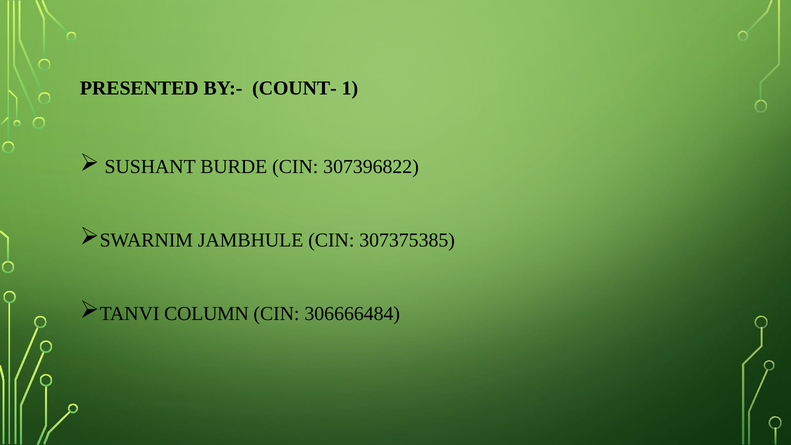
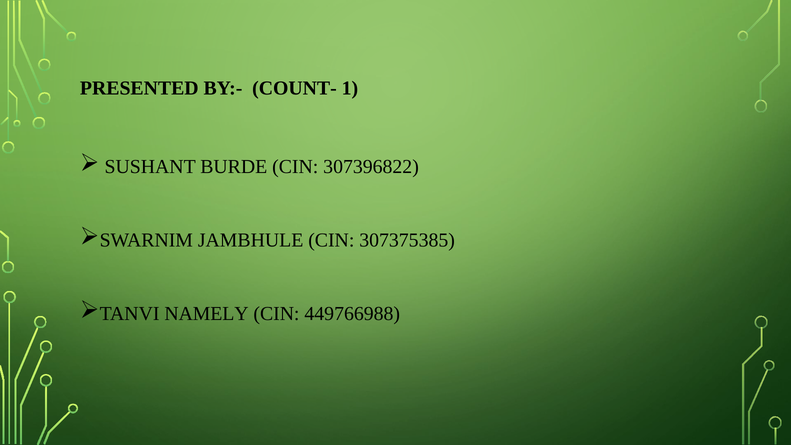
COLUMN: COLUMN -> NAMELY
306666484: 306666484 -> 449766988
